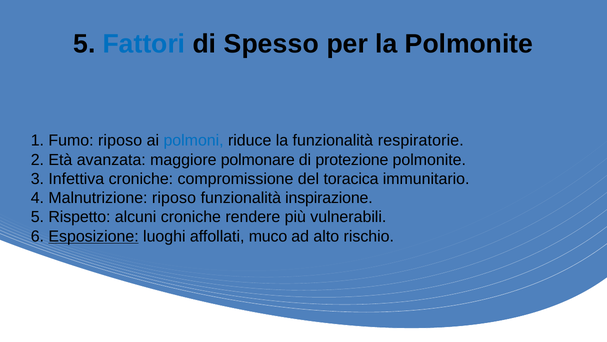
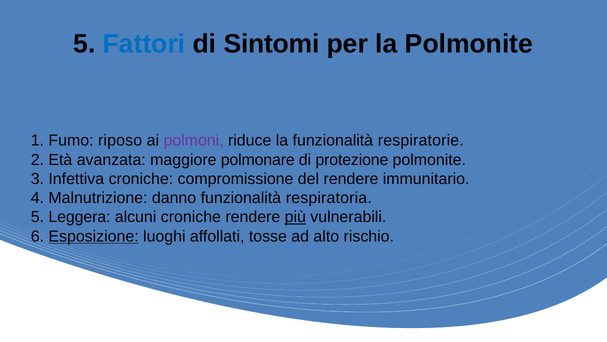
Spesso: Spesso -> Sintomi
polmoni colour: blue -> purple
del toracica: toracica -> rendere
Malnutrizione riposo: riposo -> danno
inspirazione: inspirazione -> respiratoria
Rispetto: Rispetto -> Leggera
più underline: none -> present
muco: muco -> tosse
